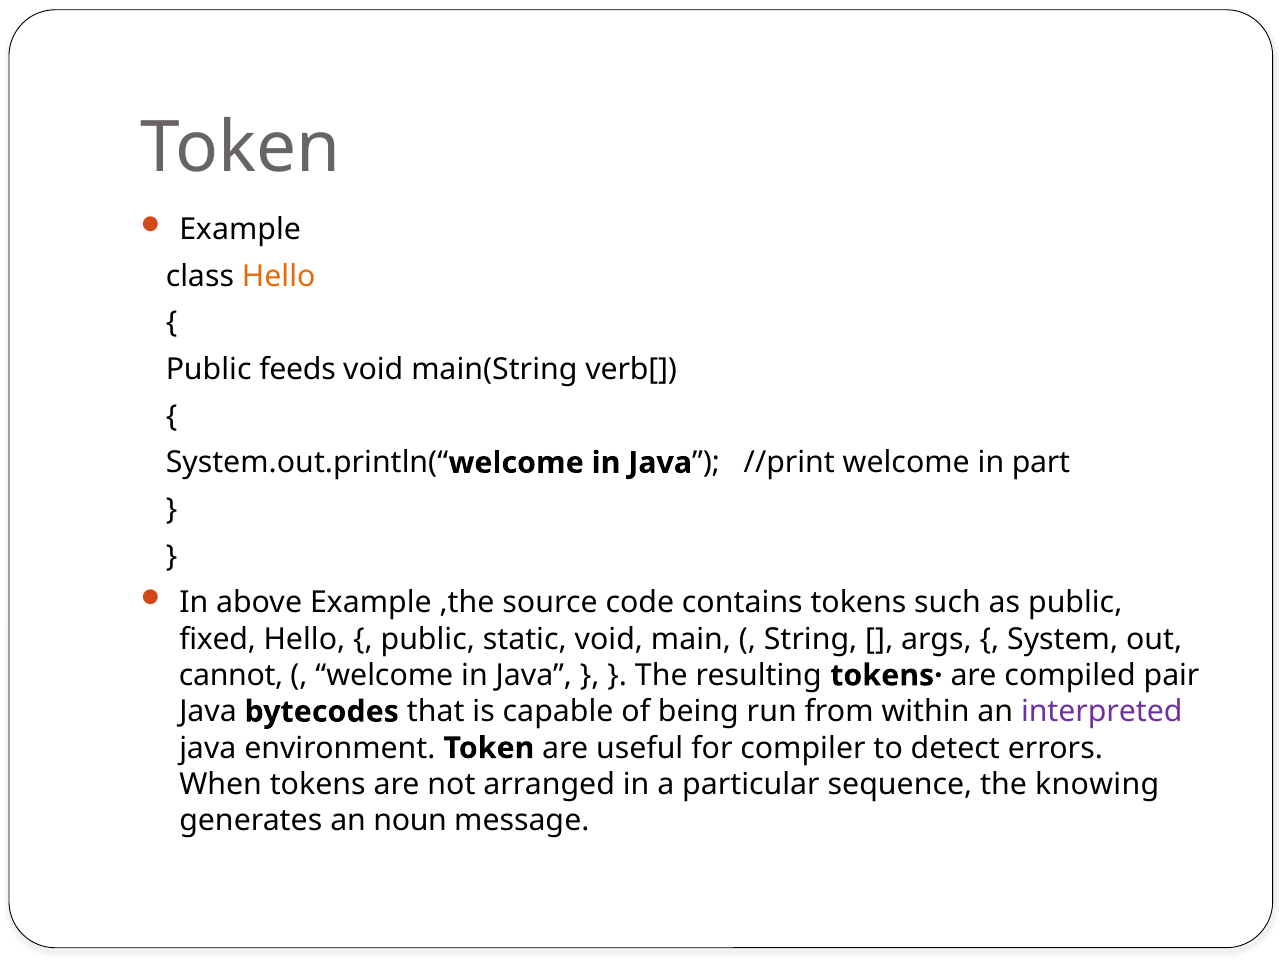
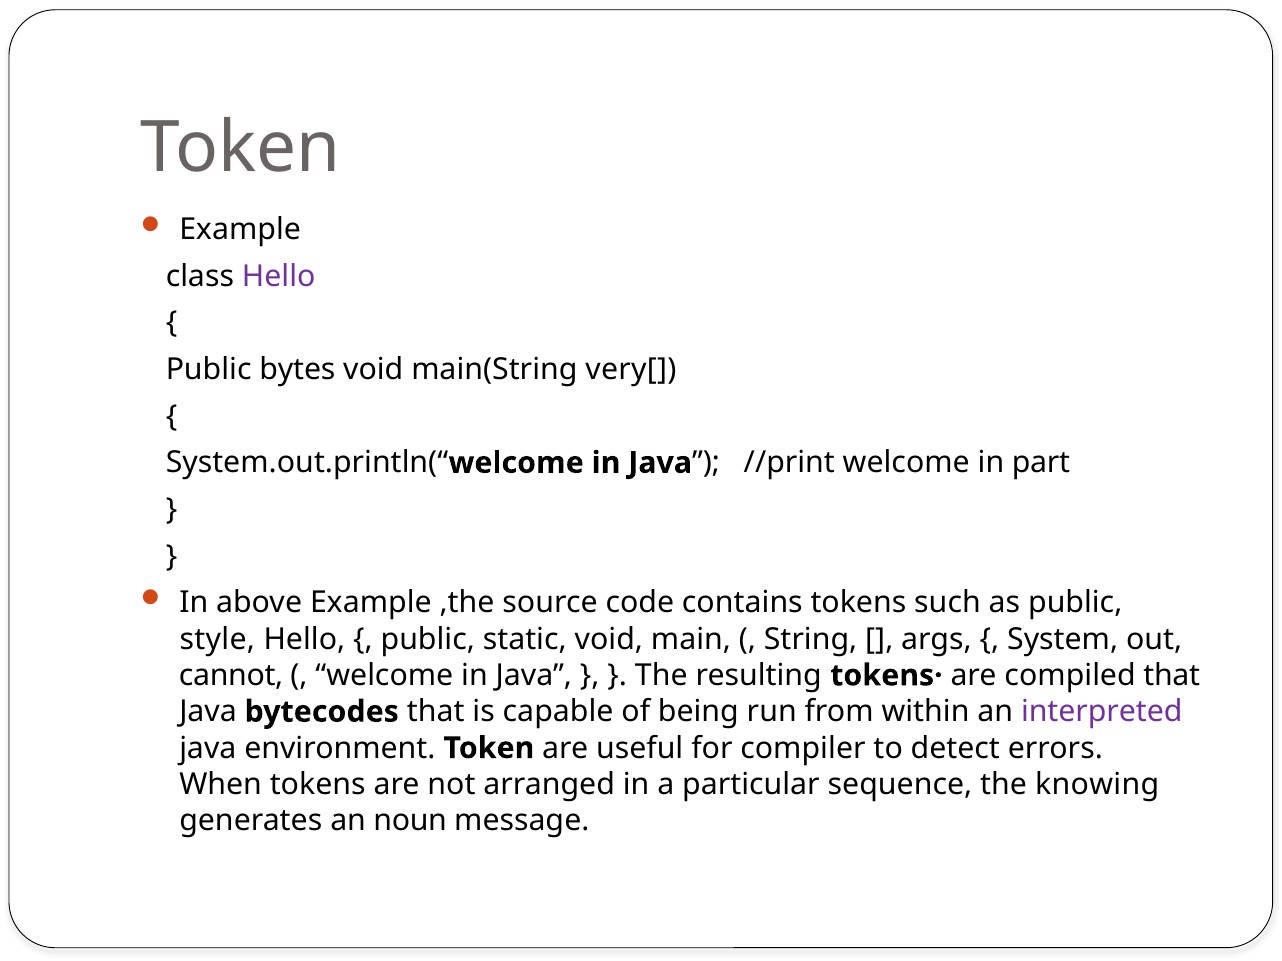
Hello at (279, 276) colour: orange -> purple
feeds: feeds -> bytes
verb[: verb[ -> very[
fixed: fixed -> style
compiled pair: pair -> that
